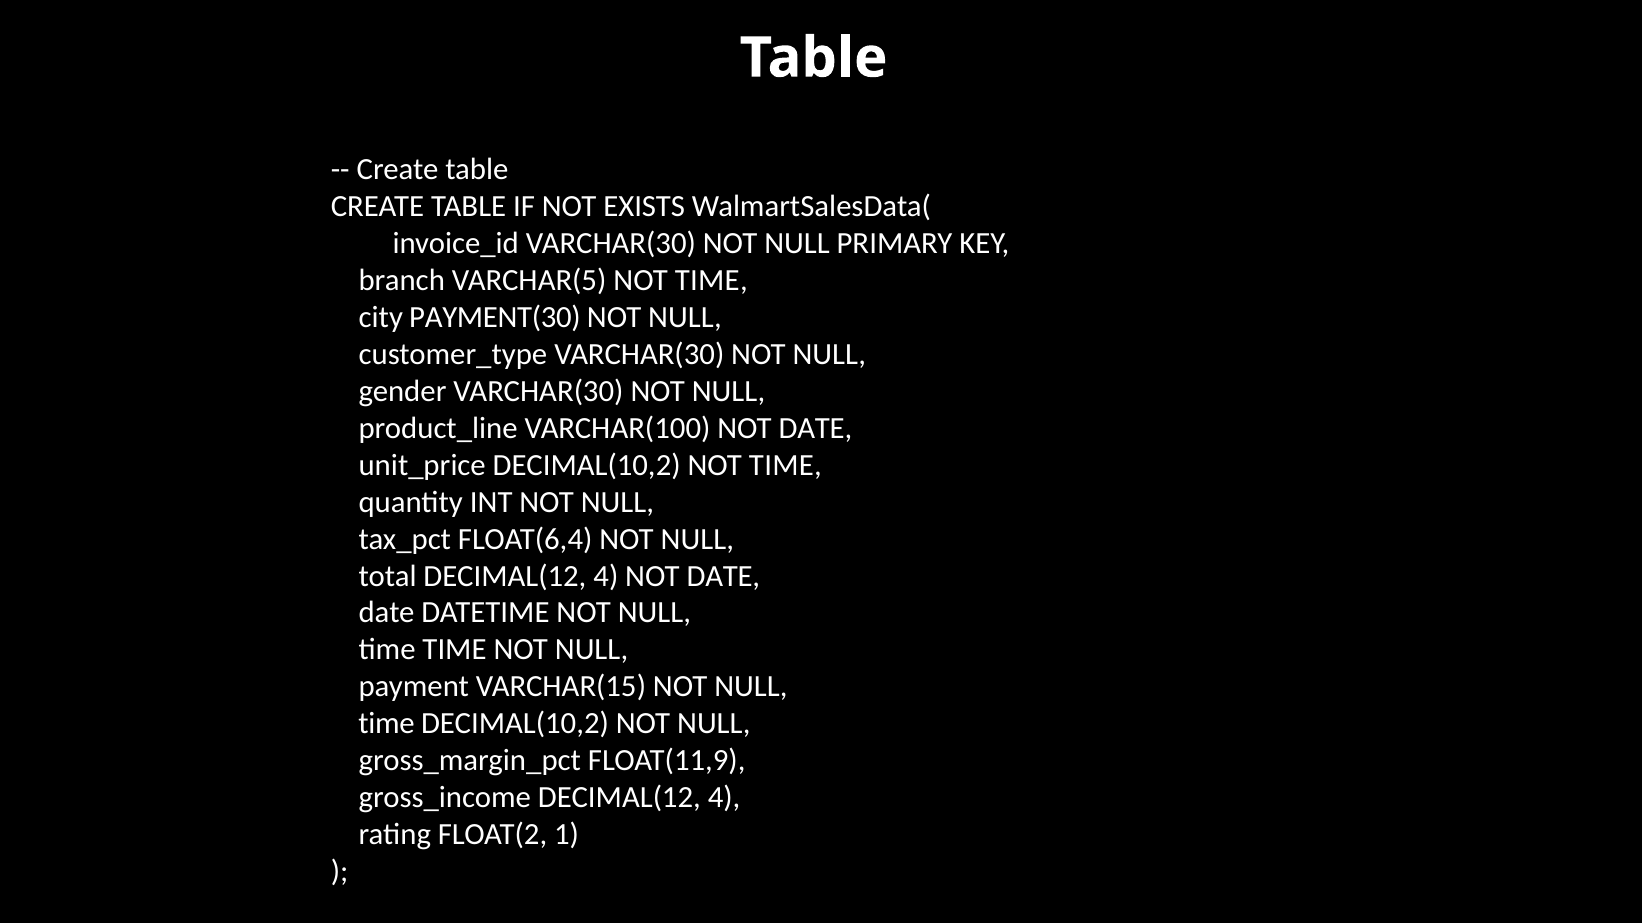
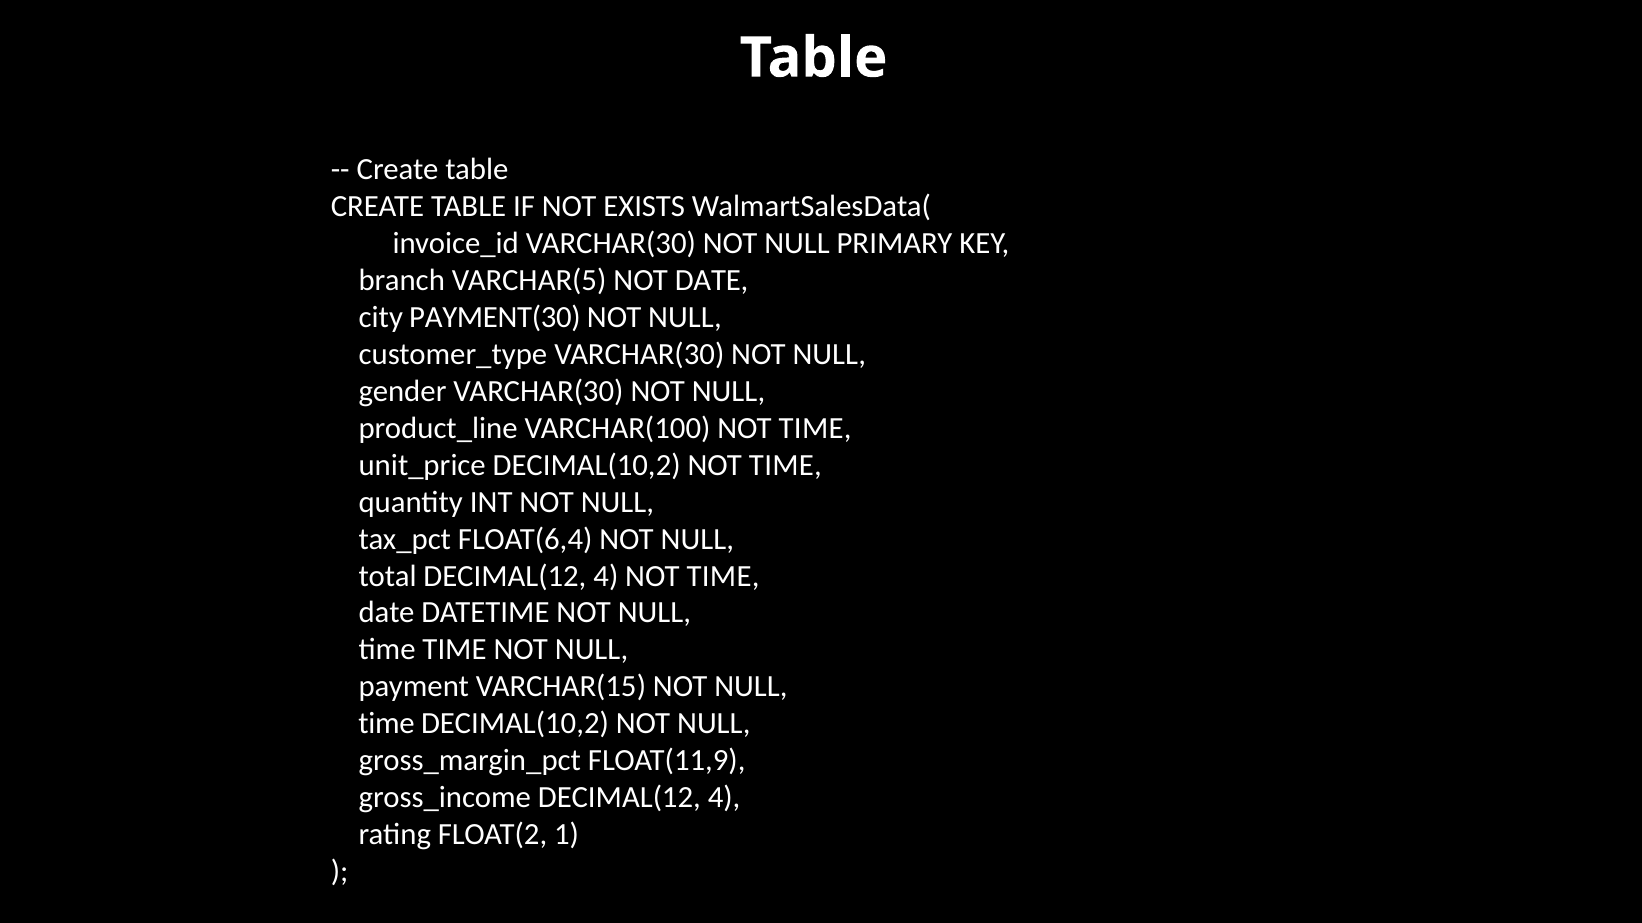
VARCHAR(5 NOT TIME: TIME -> DATE
VARCHAR(100 NOT DATE: DATE -> TIME
4 NOT DATE: DATE -> TIME
